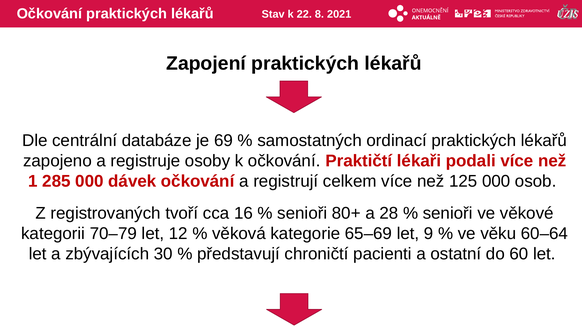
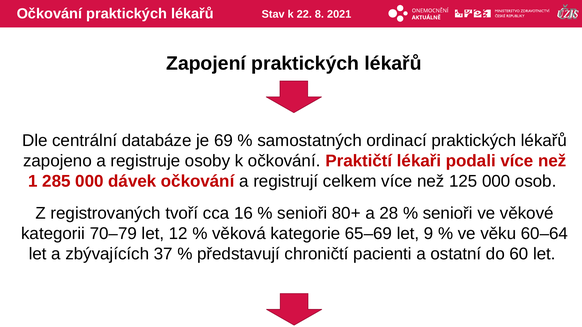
30: 30 -> 37
